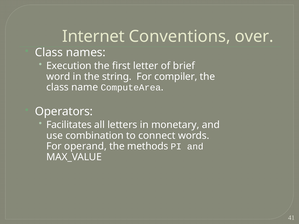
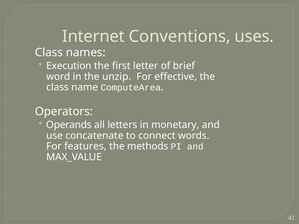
over: over -> uses
string: string -> unzip
compiler: compiler -> effective
Facilitates: Facilitates -> Operands
combination: combination -> concatenate
operand: operand -> features
